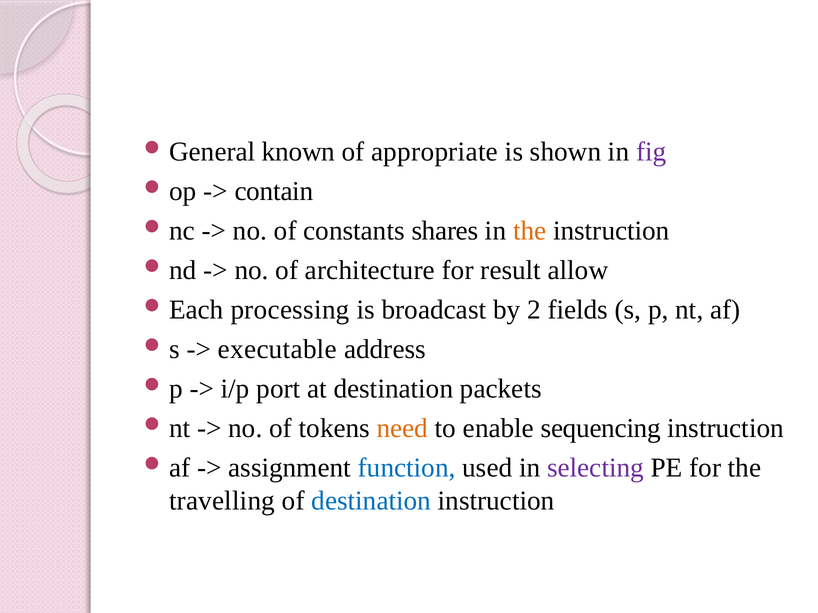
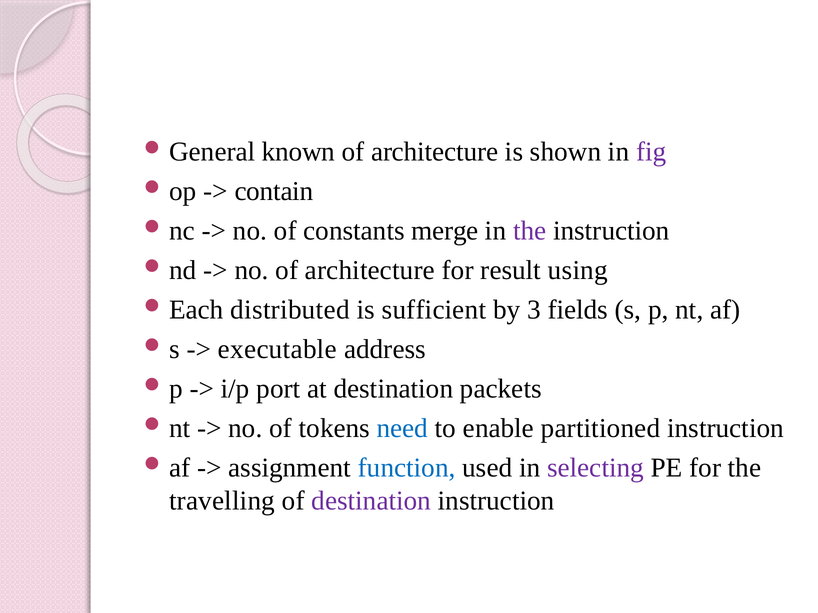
appropriate at (435, 152): appropriate -> architecture
shares: shares -> merge
the at (530, 231) colour: orange -> purple
allow: allow -> using
processing: processing -> distributed
broadcast: broadcast -> sufficient
2: 2 -> 3
need colour: orange -> blue
sequencing: sequencing -> partitioned
destination at (371, 501) colour: blue -> purple
